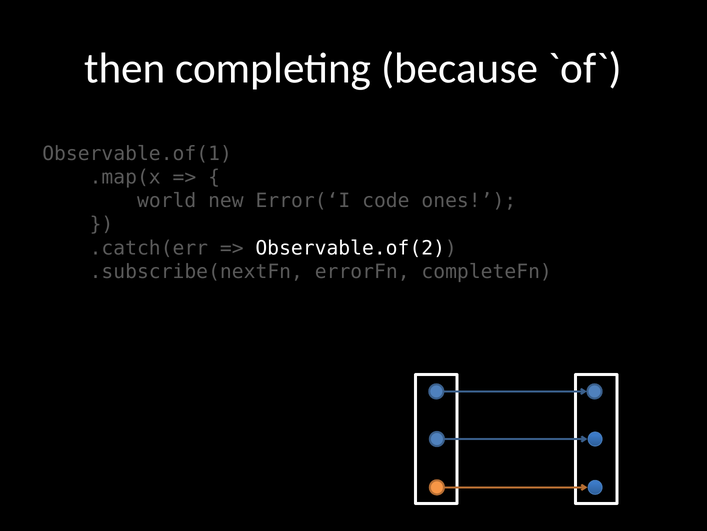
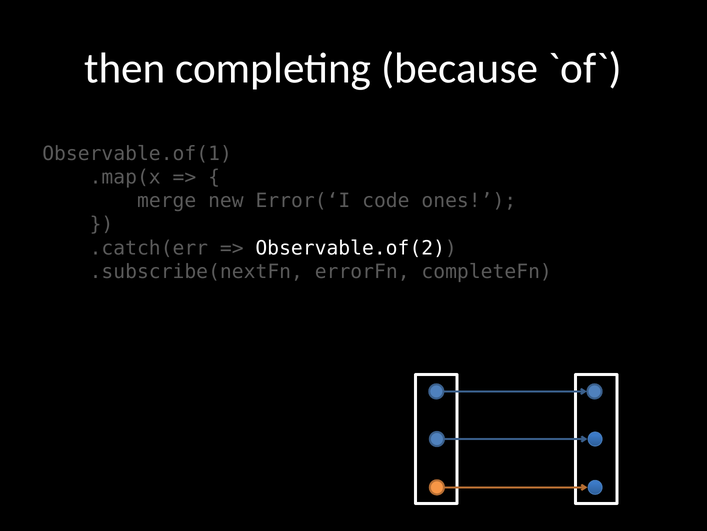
world: world -> merge
